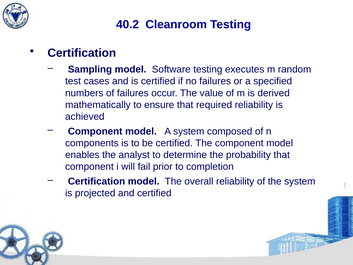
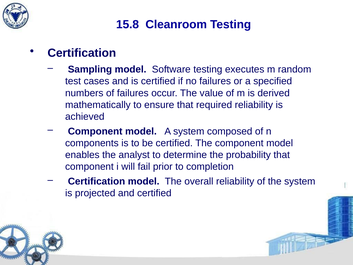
40.2: 40.2 -> 15.8
